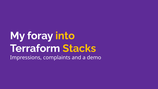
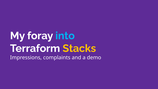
into colour: yellow -> light blue
